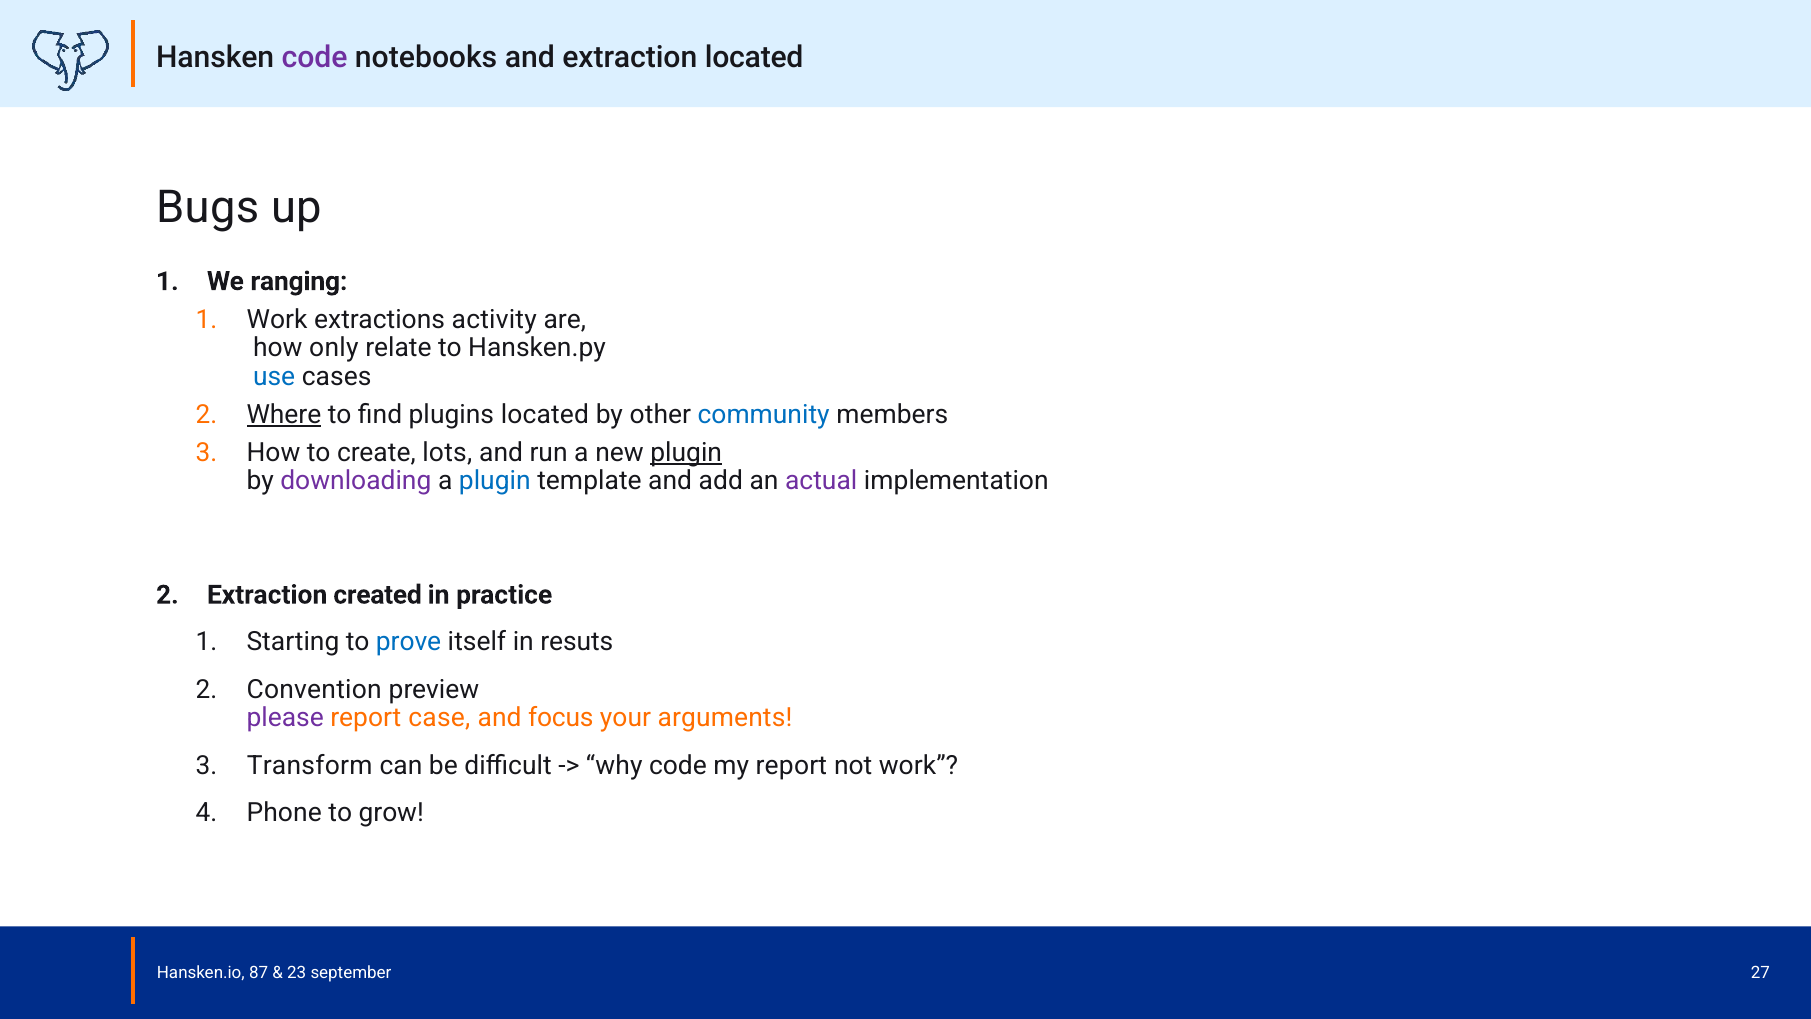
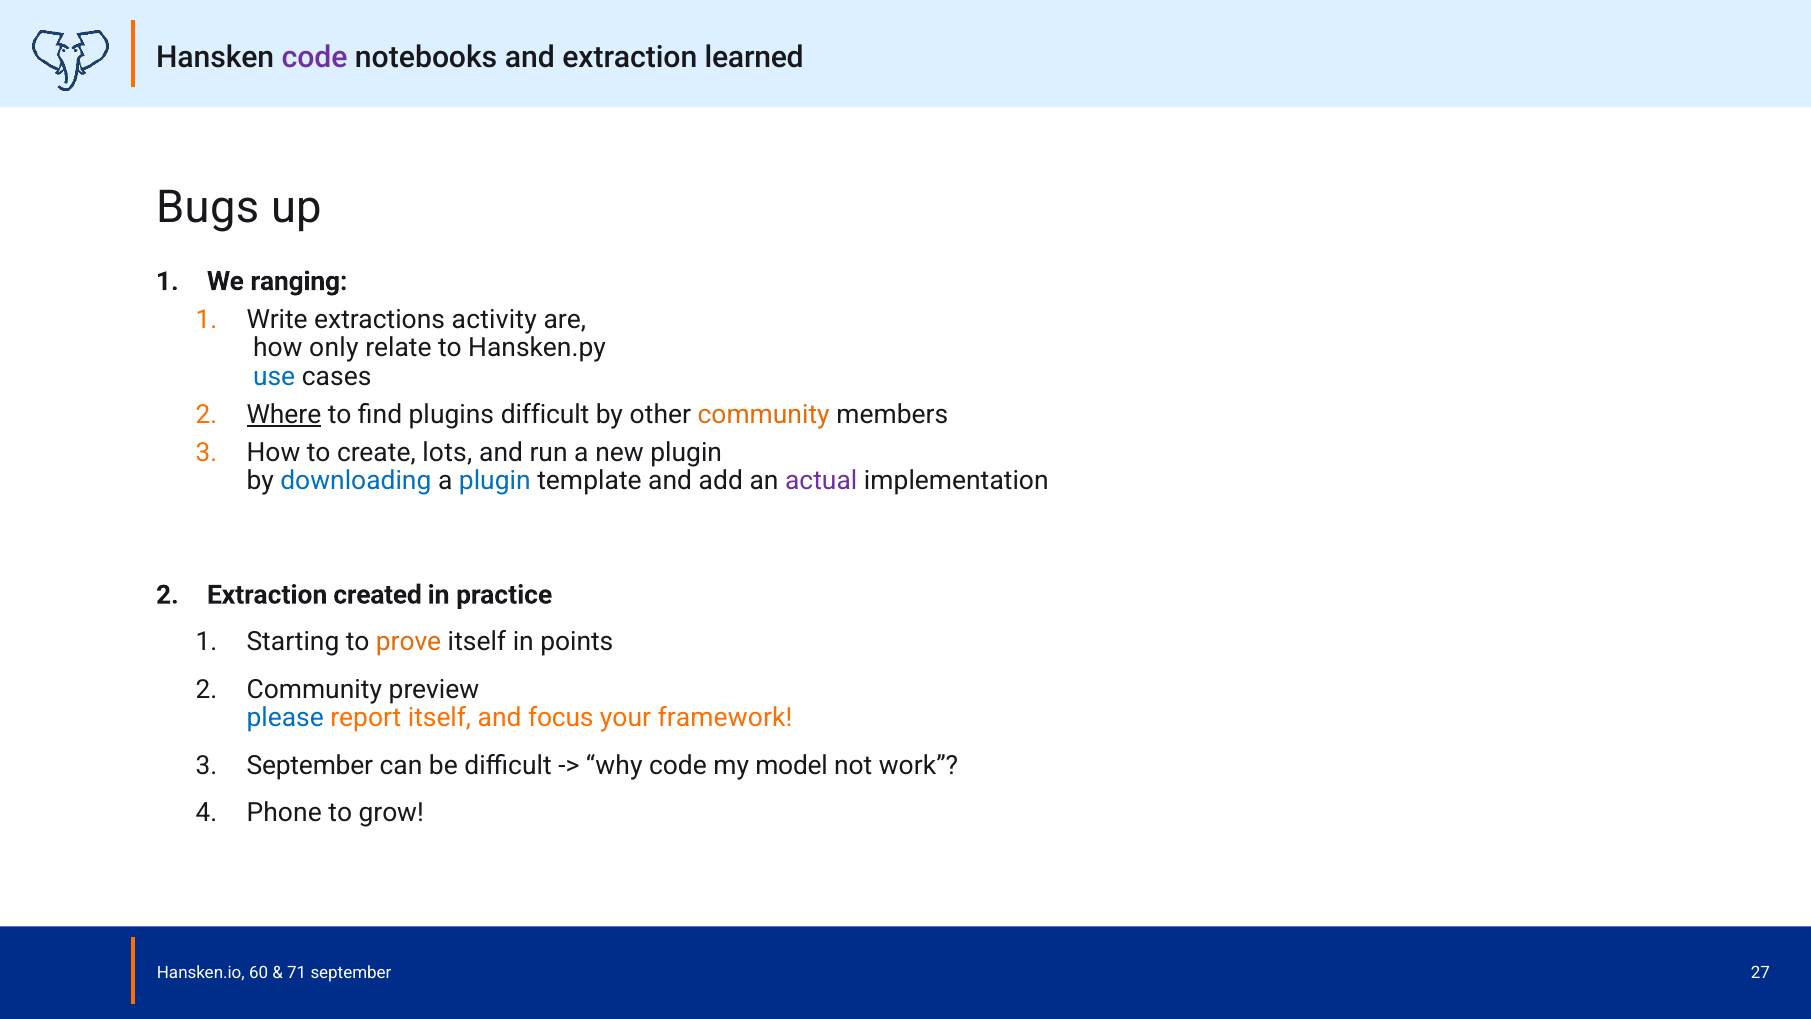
extraction located: located -> learned
Work at (277, 319): Work -> Write
plugins located: located -> difficult
community at (764, 414) colour: blue -> orange
plugin at (686, 452) underline: present -> none
downloading colour: purple -> blue
prove colour: blue -> orange
resuts: resuts -> points
Convention at (314, 689): Convention -> Community
please colour: purple -> blue
report case: case -> itself
arguments: arguments -> framework
Transform at (310, 765): Transform -> September
my report: report -> model
87: 87 -> 60
23: 23 -> 71
